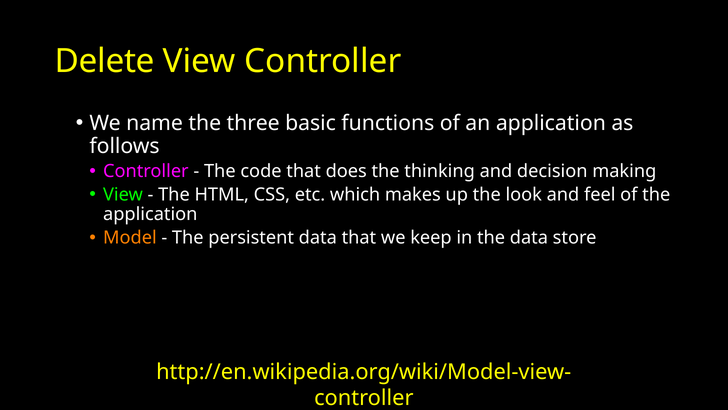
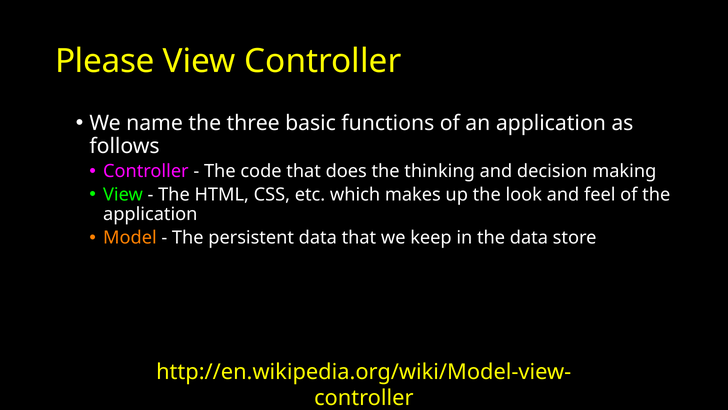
Delete: Delete -> Please
